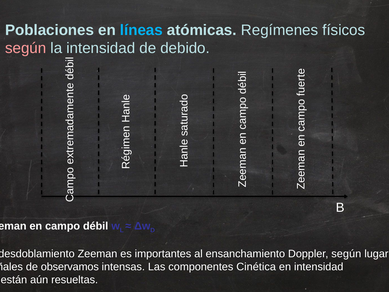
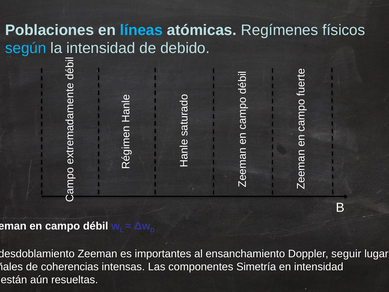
según at (26, 48) colour: pink -> light blue
Doppler según: según -> seguir
observamos: observamos -> coherencias
Cinética: Cinética -> Simetría
